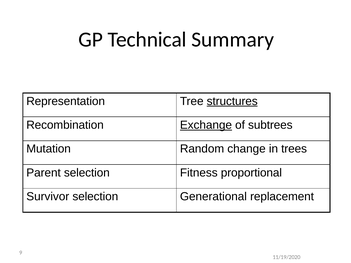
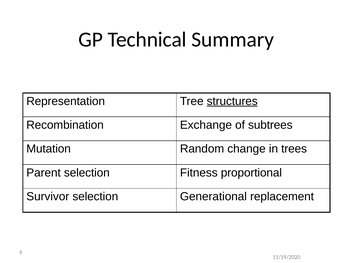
Exchange underline: present -> none
